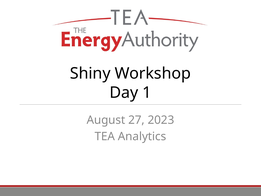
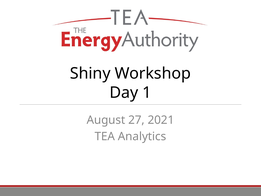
2023: 2023 -> 2021
